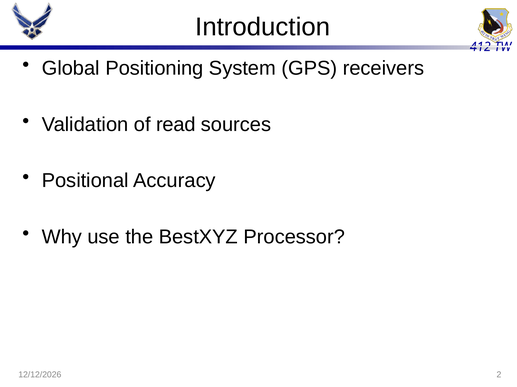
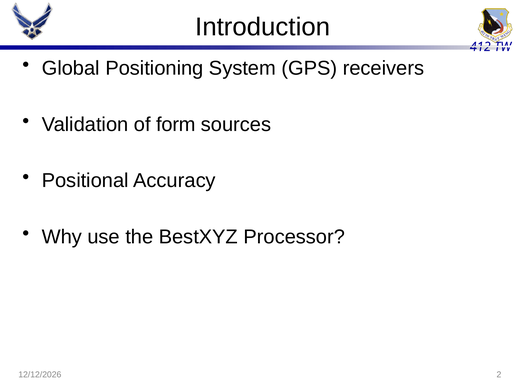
read: read -> form
